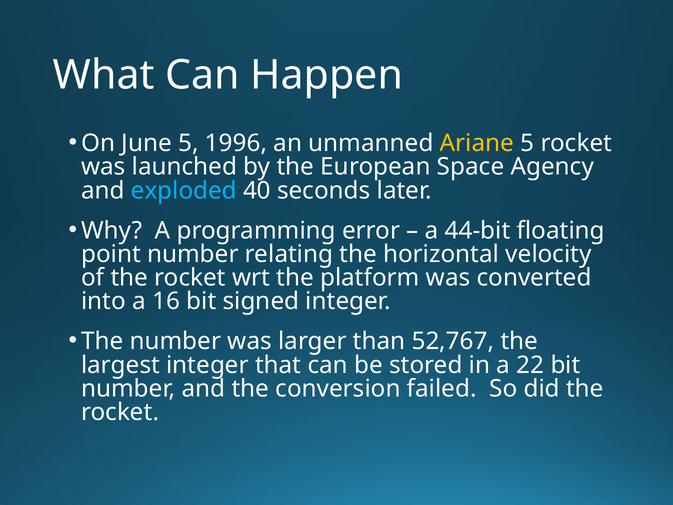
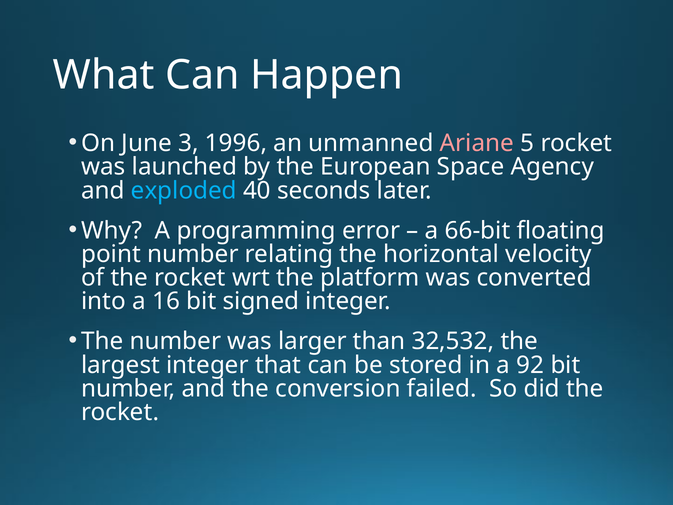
June 5: 5 -> 3
Ariane colour: yellow -> pink
44-bit: 44-bit -> 66-bit
52,767: 52,767 -> 32,532
22: 22 -> 92
